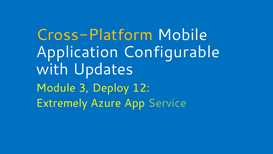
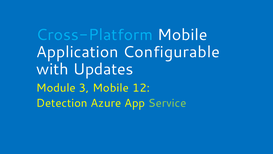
Cross-Platform colour: yellow -> light blue
3 Deploy: Deploy -> Mobile
Extremely: Extremely -> Detection
